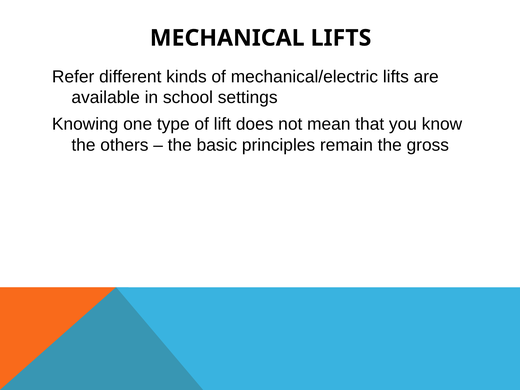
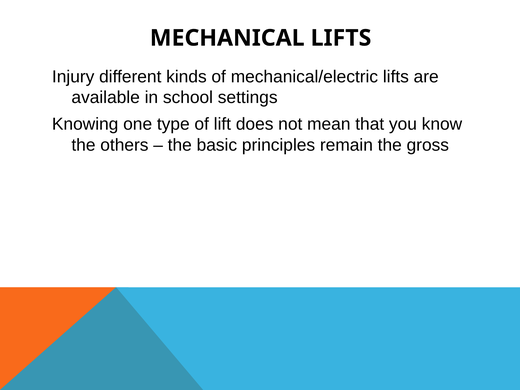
Refer: Refer -> Injury
